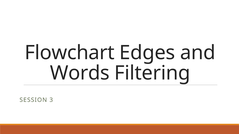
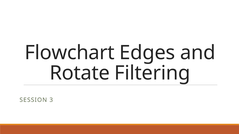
Words: Words -> Rotate
